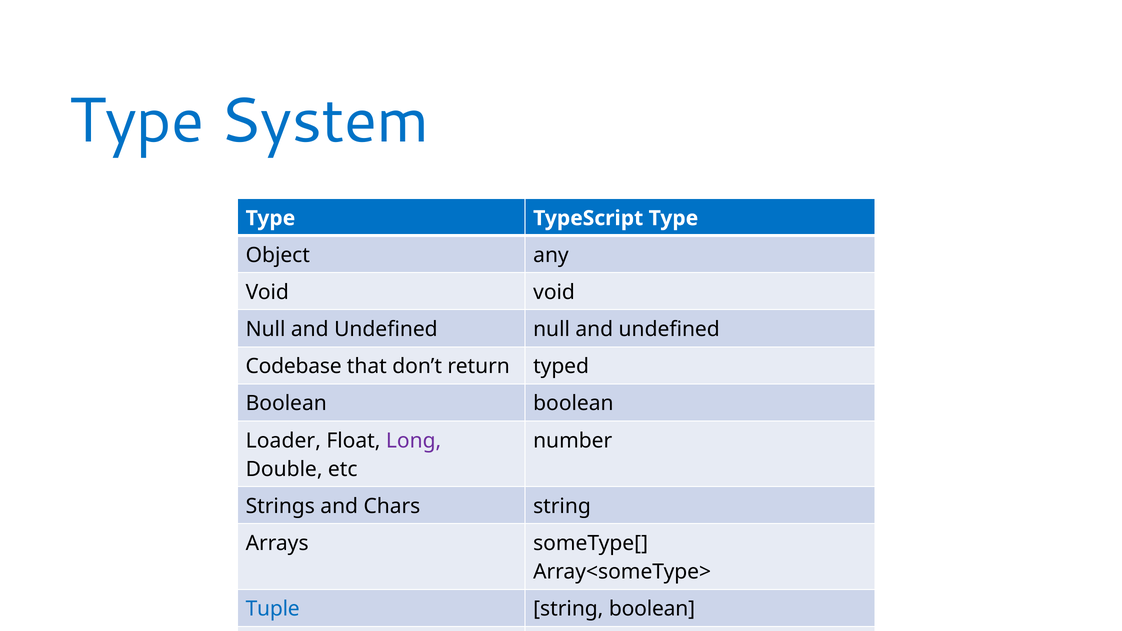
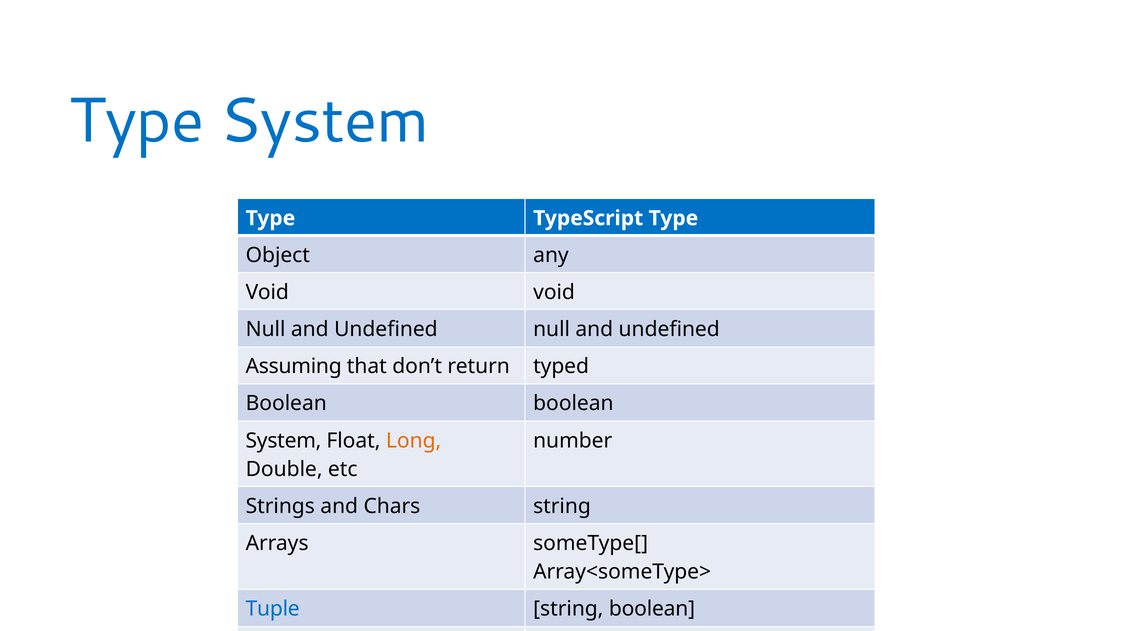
Codebase: Codebase -> Assuming
Loader at (283, 441): Loader -> System
Long colour: purple -> orange
